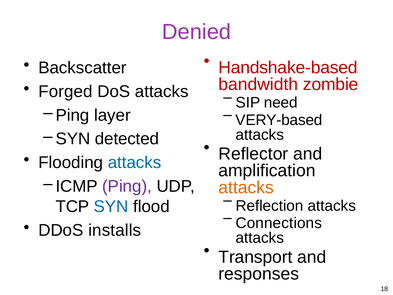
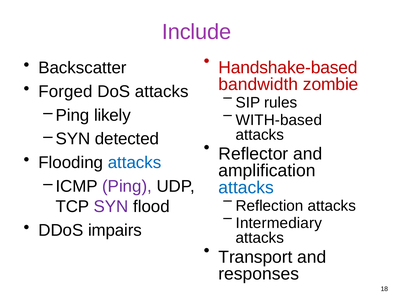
Denied: Denied -> Include
need: need -> rules
layer: layer -> likely
VERY-based: VERY-based -> WITH-based
attacks at (246, 187) colour: orange -> blue
SYN at (111, 206) colour: blue -> purple
Connections: Connections -> Intermediary
installs: installs -> impairs
